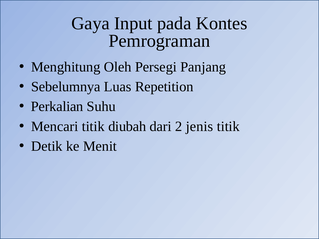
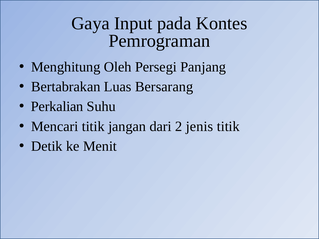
Sebelumnya: Sebelumnya -> Bertabrakan
Repetition: Repetition -> Bersarang
diubah: diubah -> jangan
